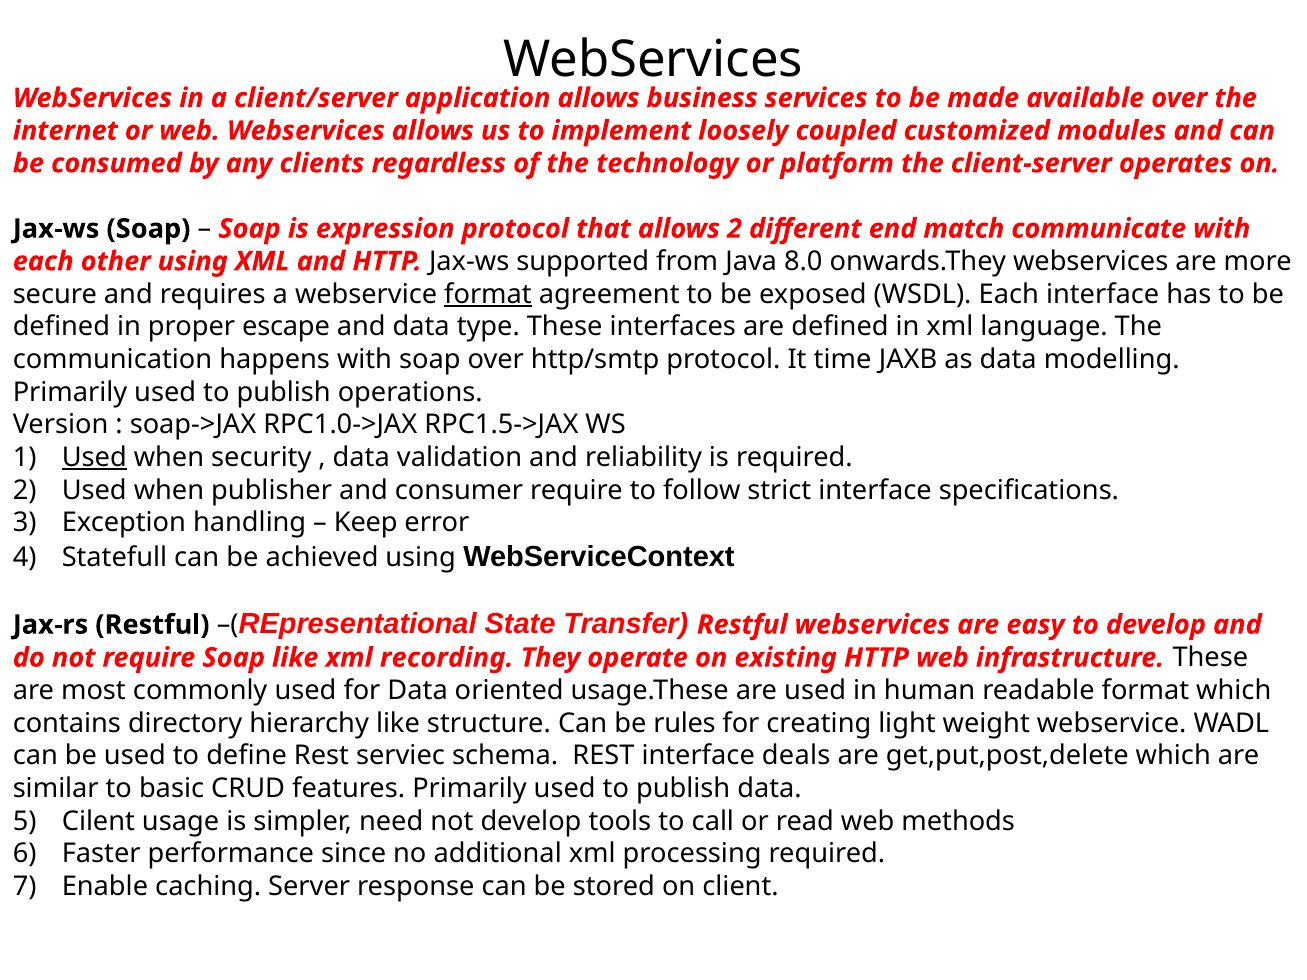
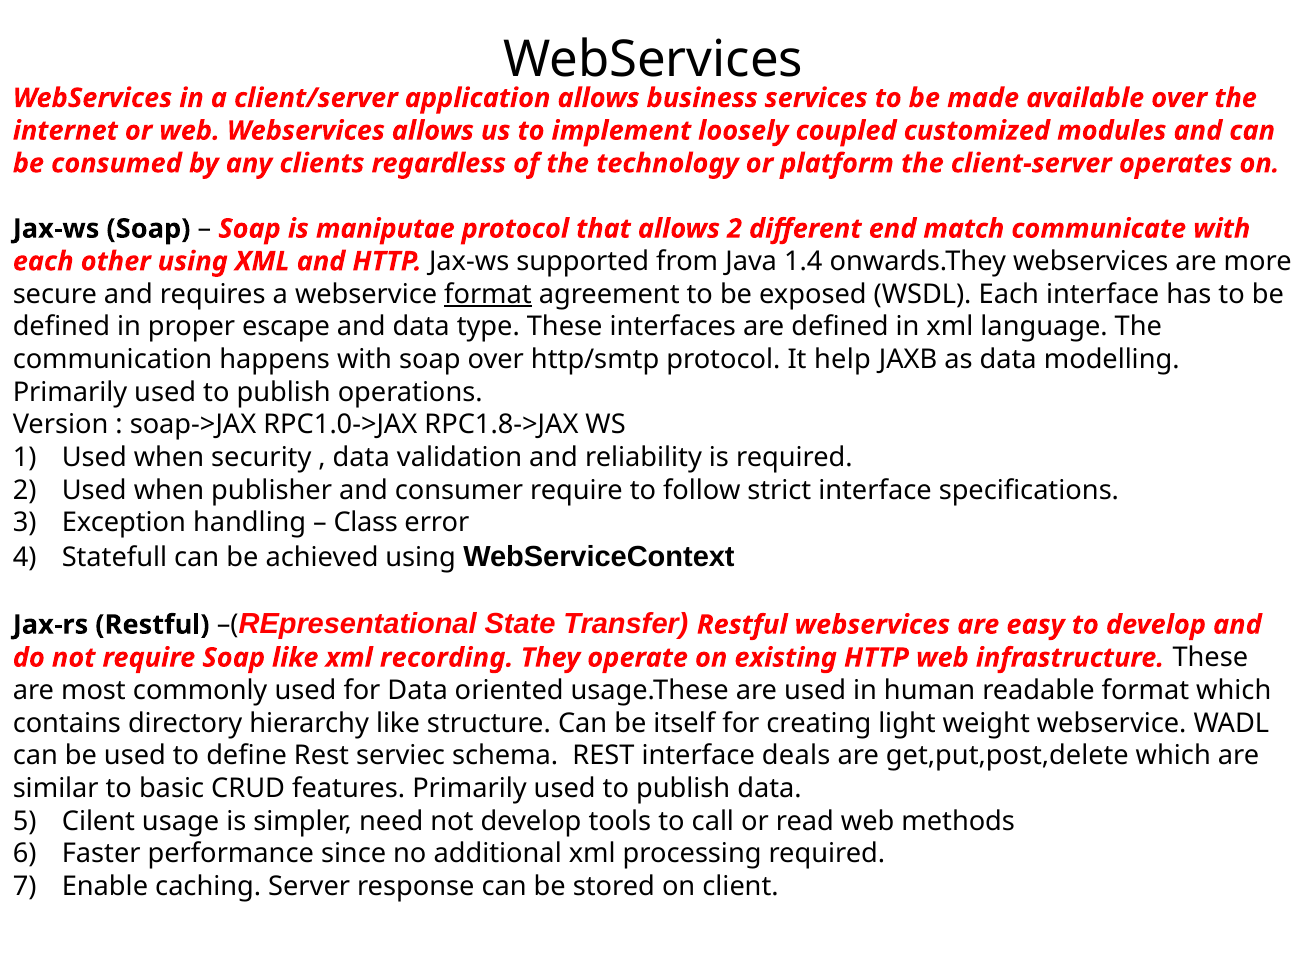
expression: expression -> maniputae
8.0: 8.0 -> 1.4
time: time -> help
RPC1.5->JAX: RPC1.5->JAX -> RPC1.8->JAX
Used at (94, 458) underline: present -> none
Keep: Keep -> Class
rules: rules -> itself
